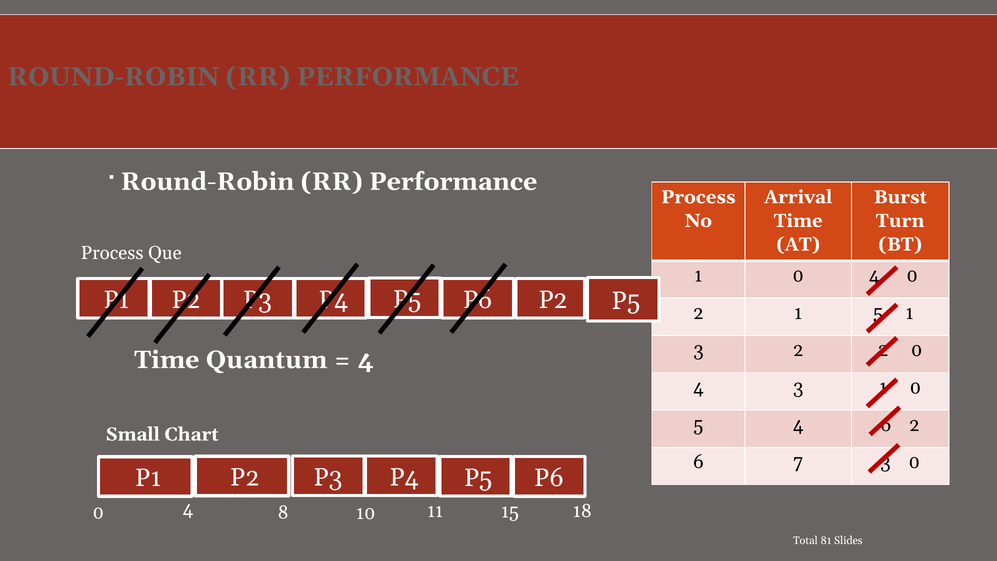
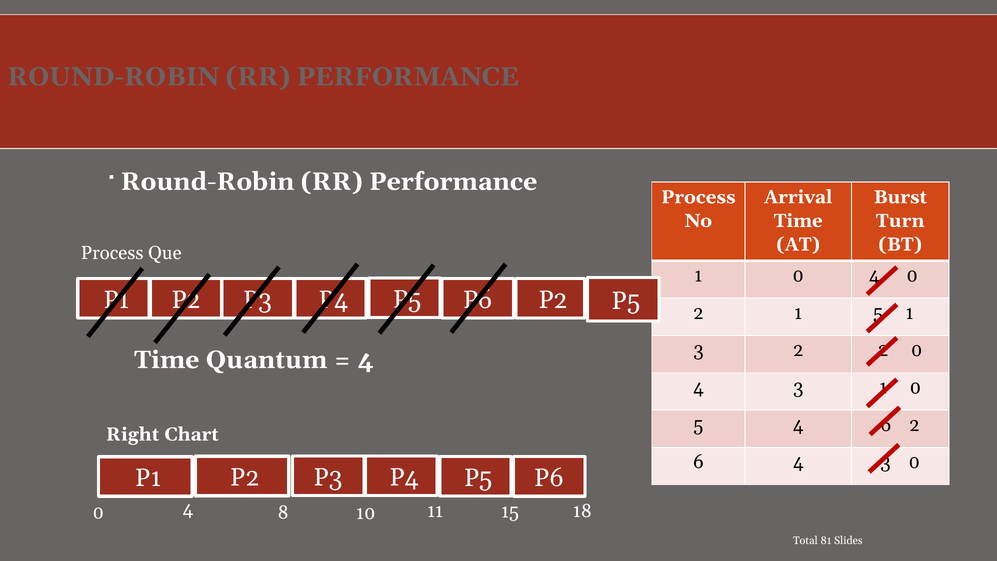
Small: Small -> Right
6 7: 7 -> 4
